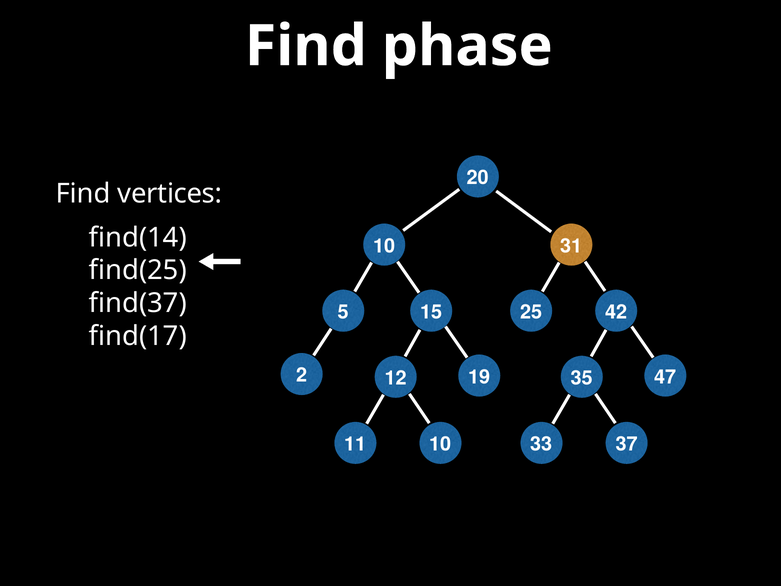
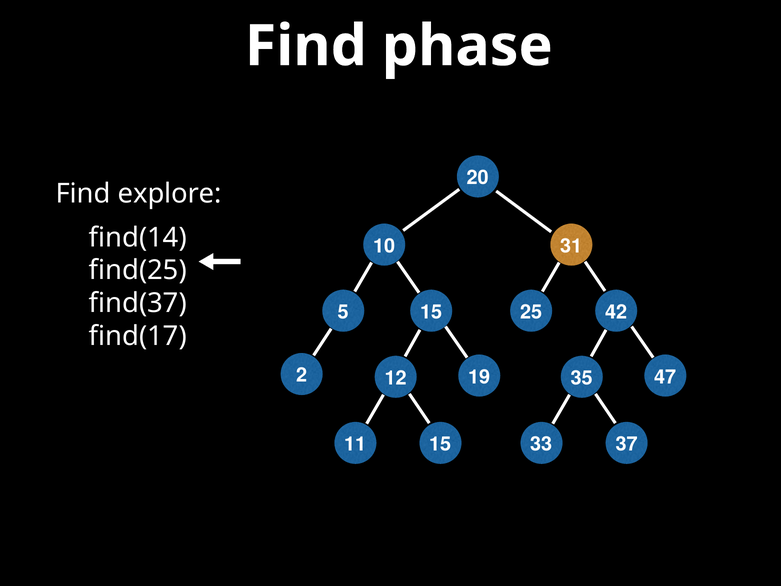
vertices: vertices -> explore
11 10: 10 -> 15
